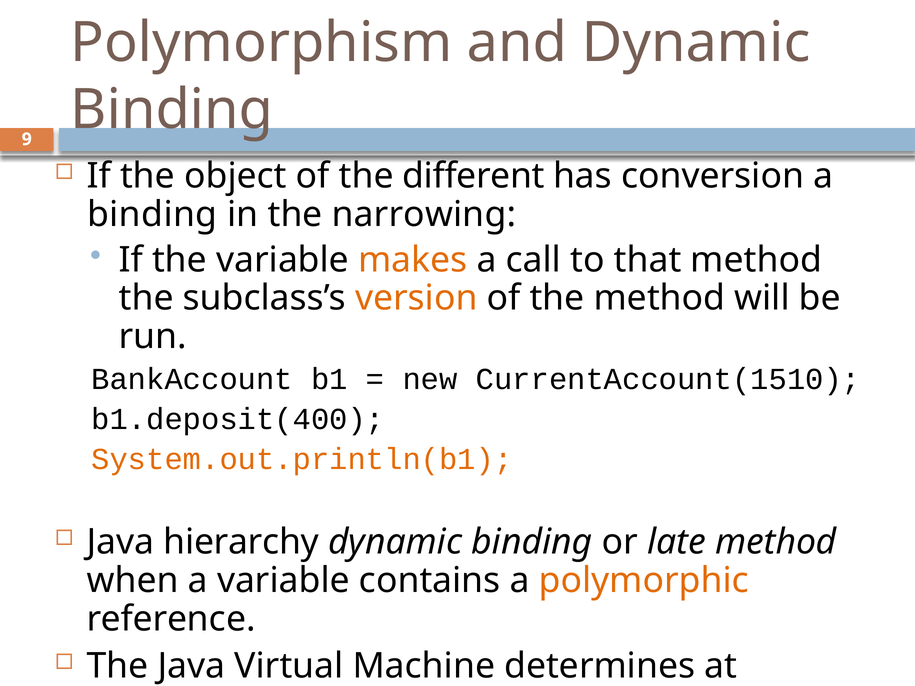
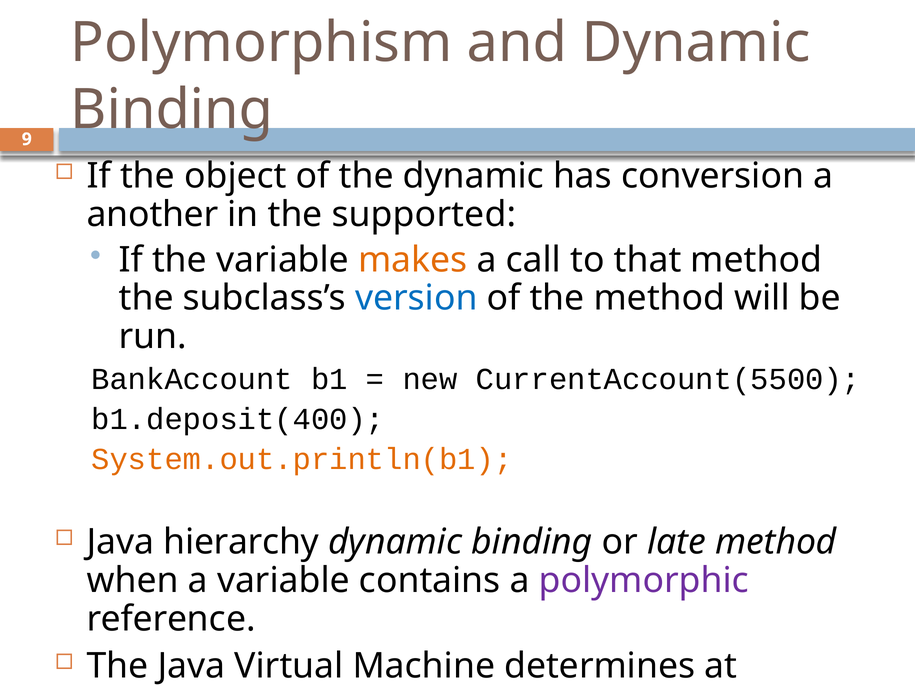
the different: different -> dynamic
binding at (152, 214): binding -> another
narrowing: narrowing -> supported
version colour: orange -> blue
CurrentAccount(1510: CurrentAccount(1510 -> CurrentAccount(5500
polymorphic colour: orange -> purple
